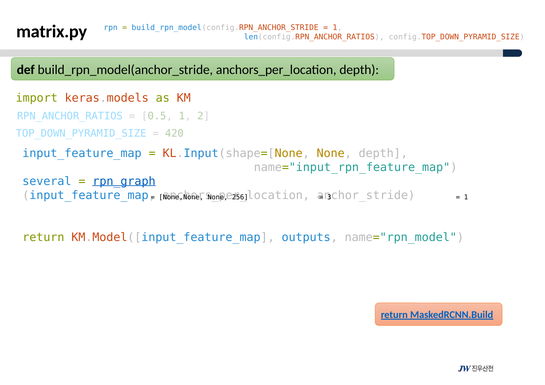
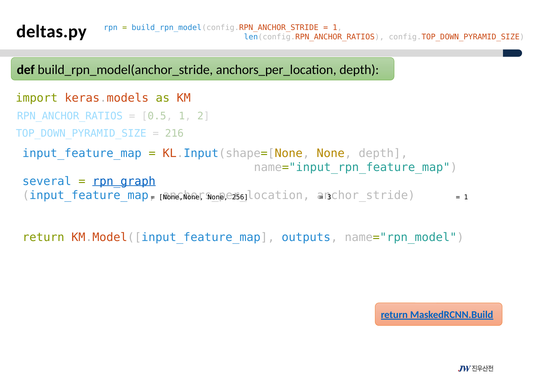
matrix.py: matrix.py -> deltas.py
420: 420 -> 216
